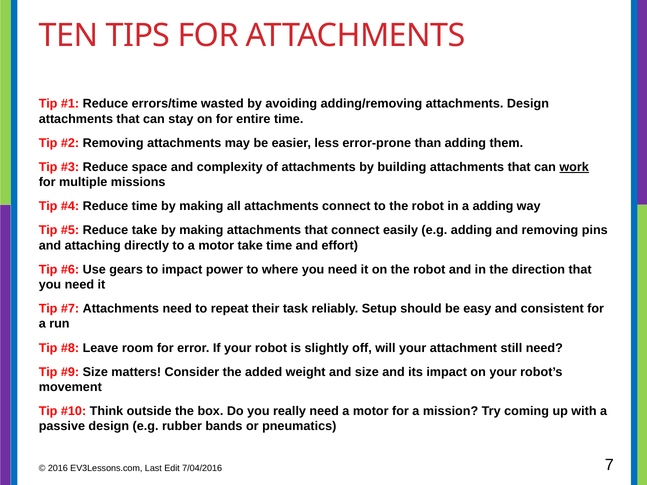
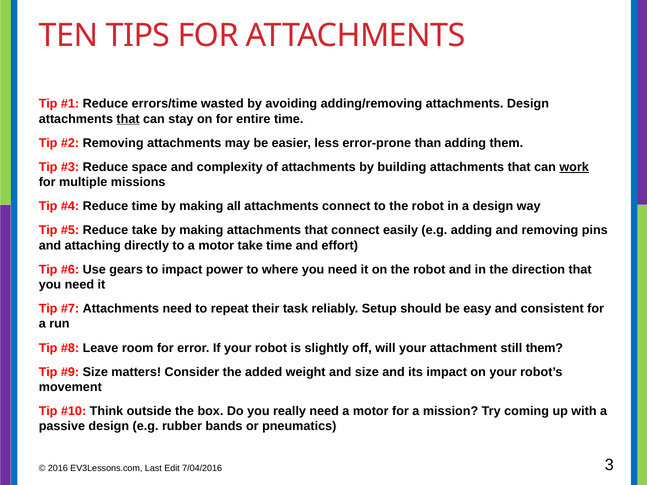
that at (128, 119) underline: none -> present
a adding: adding -> design
still need: need -> them
7: 7 -> 3
